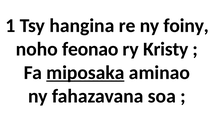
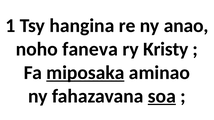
foiny: foiny -> anao
feonao: feonao -> faneva
soa underline: none -> present
